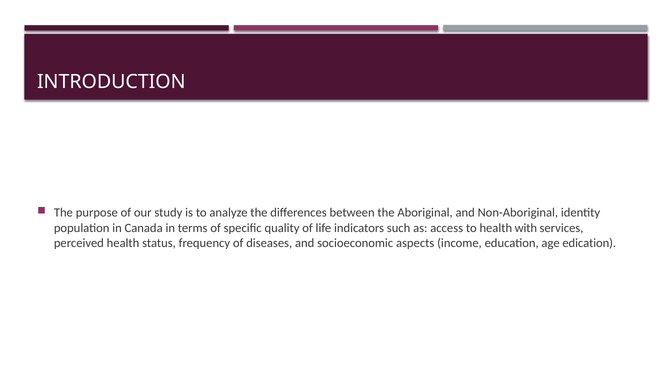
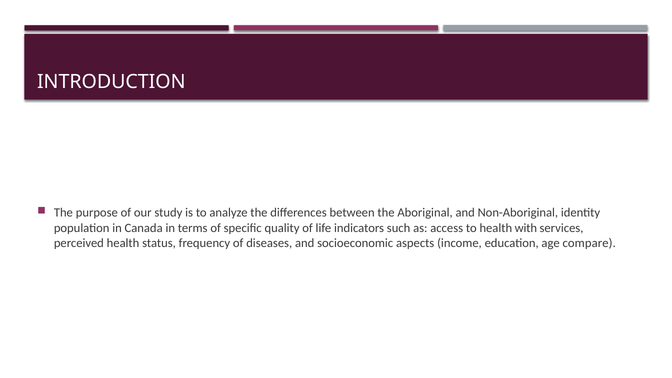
edication: edication -> compare
